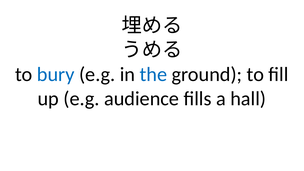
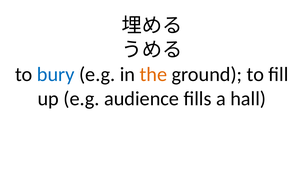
the colour: blue -> orange
